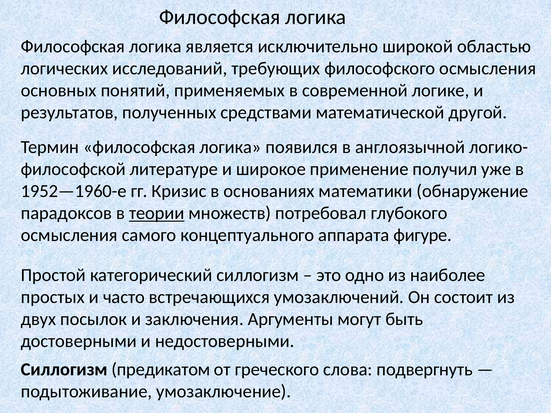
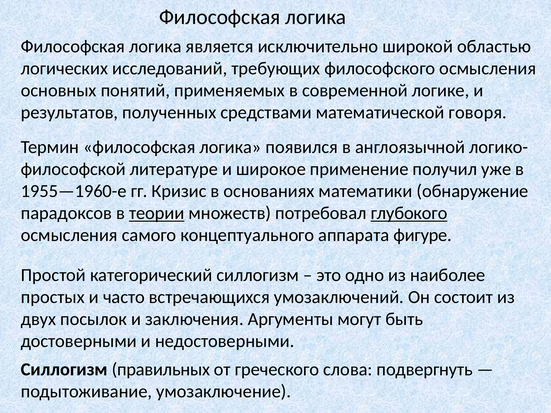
другой: другой -> говоря
1952—1960-е: 1952—1960-е -> 1955—1960-е
глубокого underline: none -> present
предикатом: предикатом -> правильных
